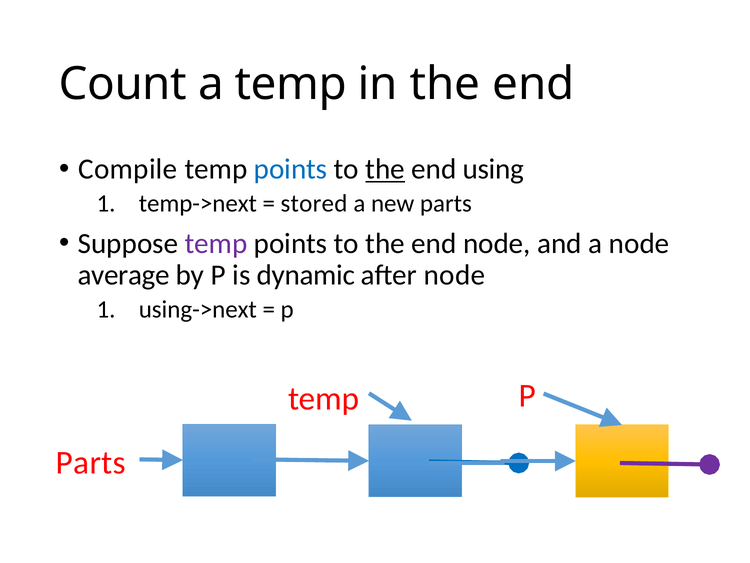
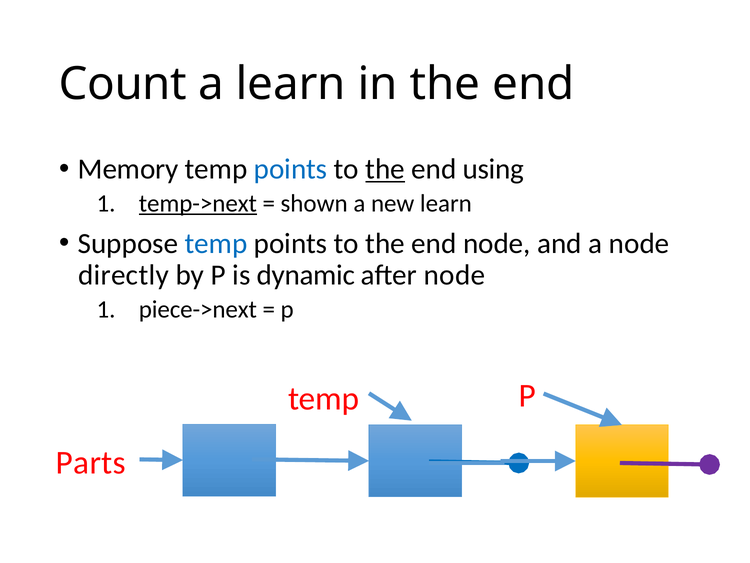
a temp: temp -> learn
Compile: Compile -> Memory
temp->next underline: none -> present
stored: stored -> shown
new parts: parts -> learn
temp at (216, 243) colour: purple -> blue
average: average -> directly
using->next: using->next -> piece->next
